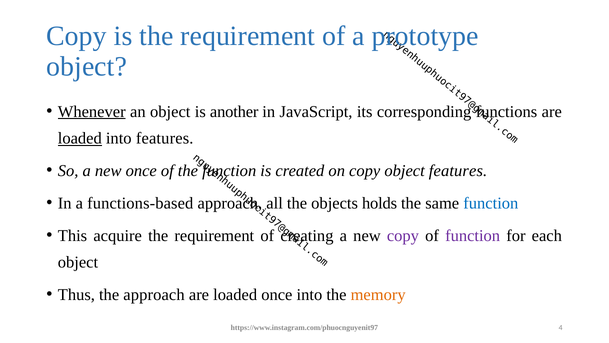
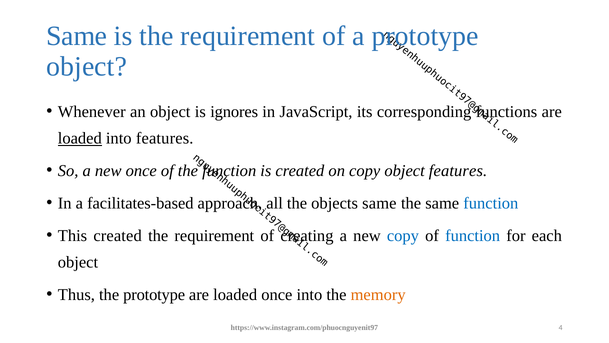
Copy at (77, 36): Copy -> Same
Whenever underline: present -> none
another: another -> ignores
functions-based: functions-based -> facilitates-based
objects holds: holds -> same
This acquire: acquire -> created
copy at (403, 235) colour: purple -> blue
function at (473, 235) colour: purple -> blue
the approach: approach -> prototype
